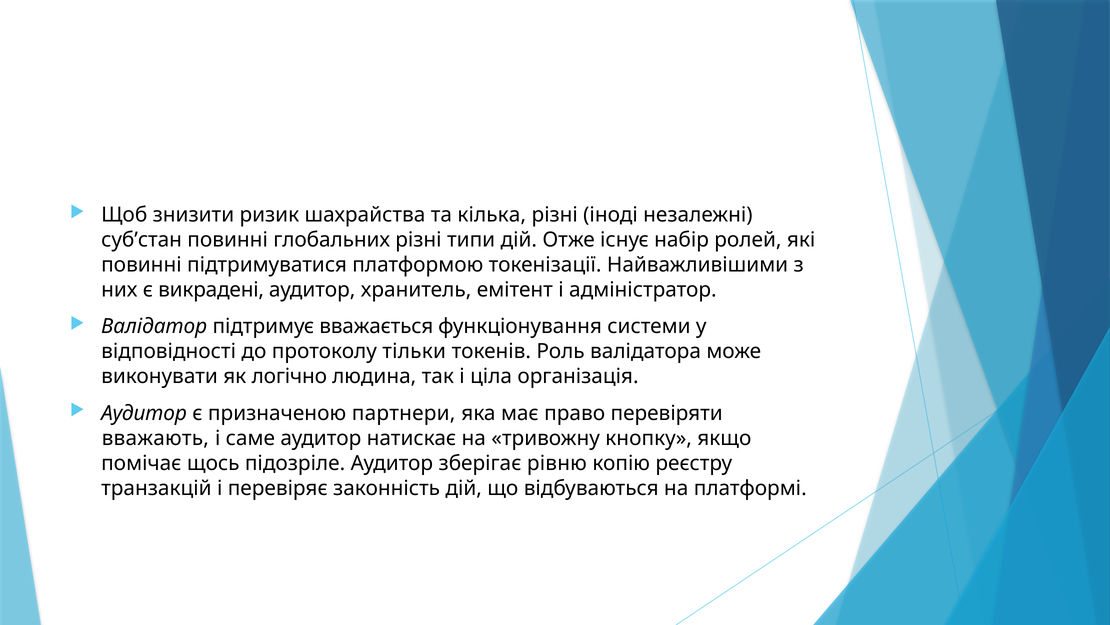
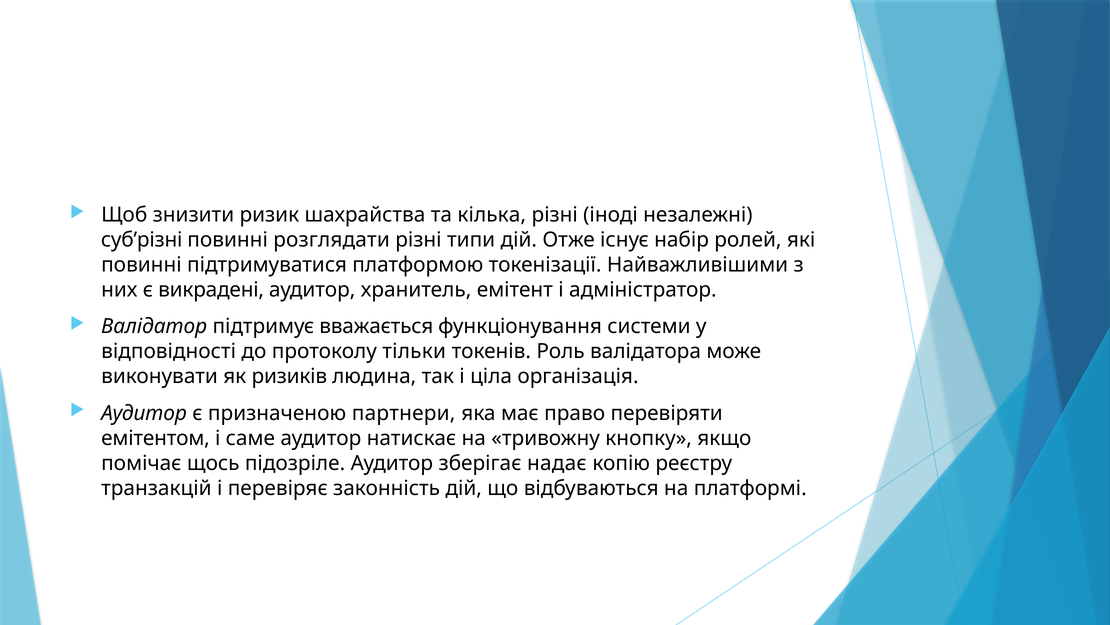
суб’стан: суб’стан -> суб’різні
глобальних: глобальних -> розглядати
логічно: логічно -> ризиків
вважають: вважають -> емітентом
рівню: рівню -> надає
